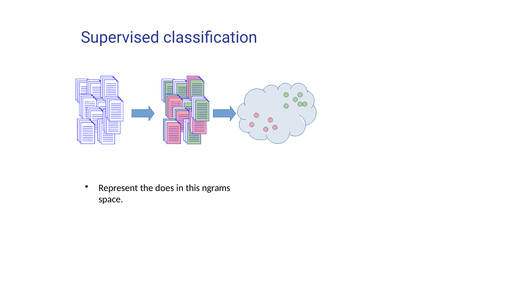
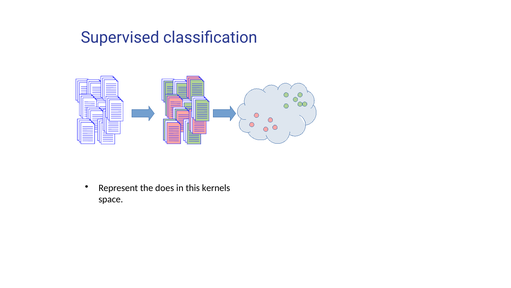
ngrams: ngrams -> kernels
